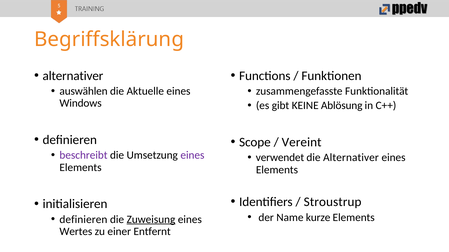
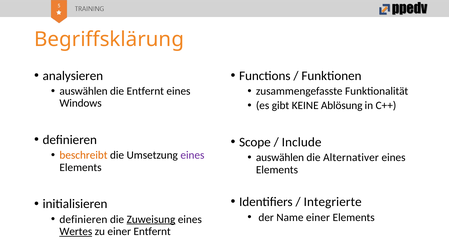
alternativer at (73, 76): alternativer -> analysieren
die Aktuelle: Aktuelle -> Entfernt
Vereint: Vereint -> Include
beschreibt colour: purple -> orange
verwendet at (280, 158): verwendet -> auswählen
Stroustrup: Stroustrup -> Integrierte
Name kurze: kurze -> einer
Wertes underline: none -> present
